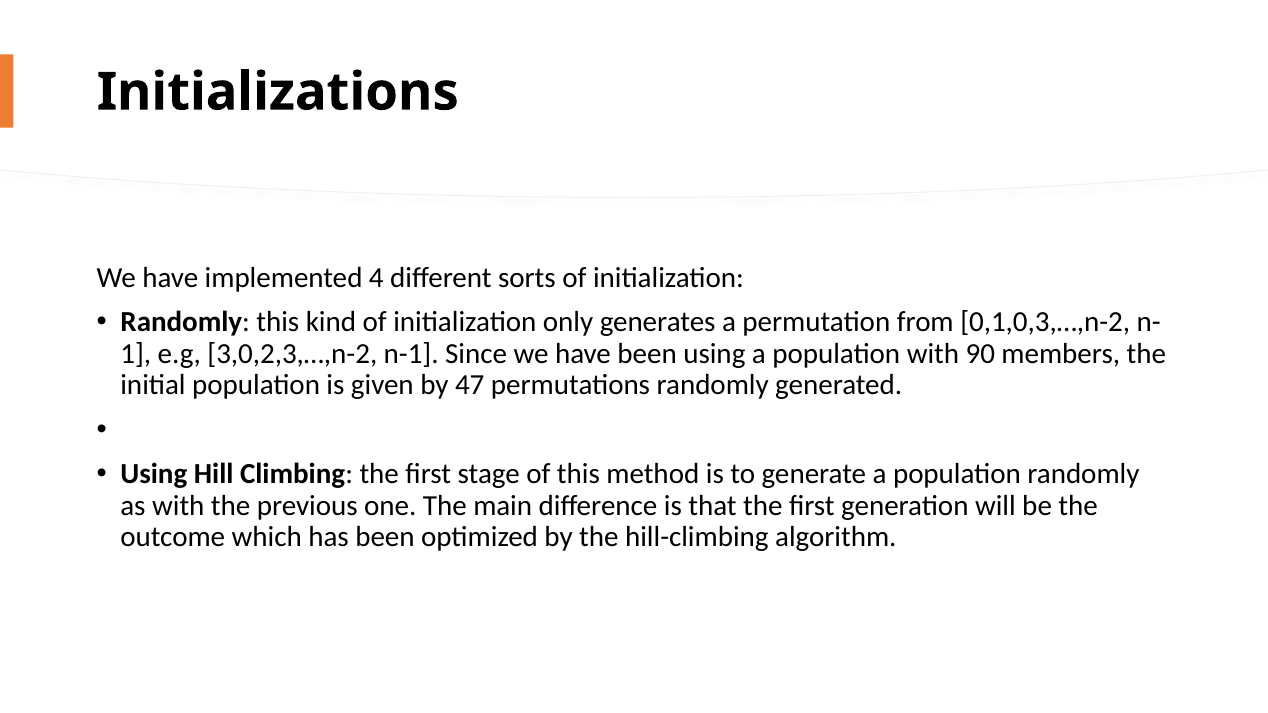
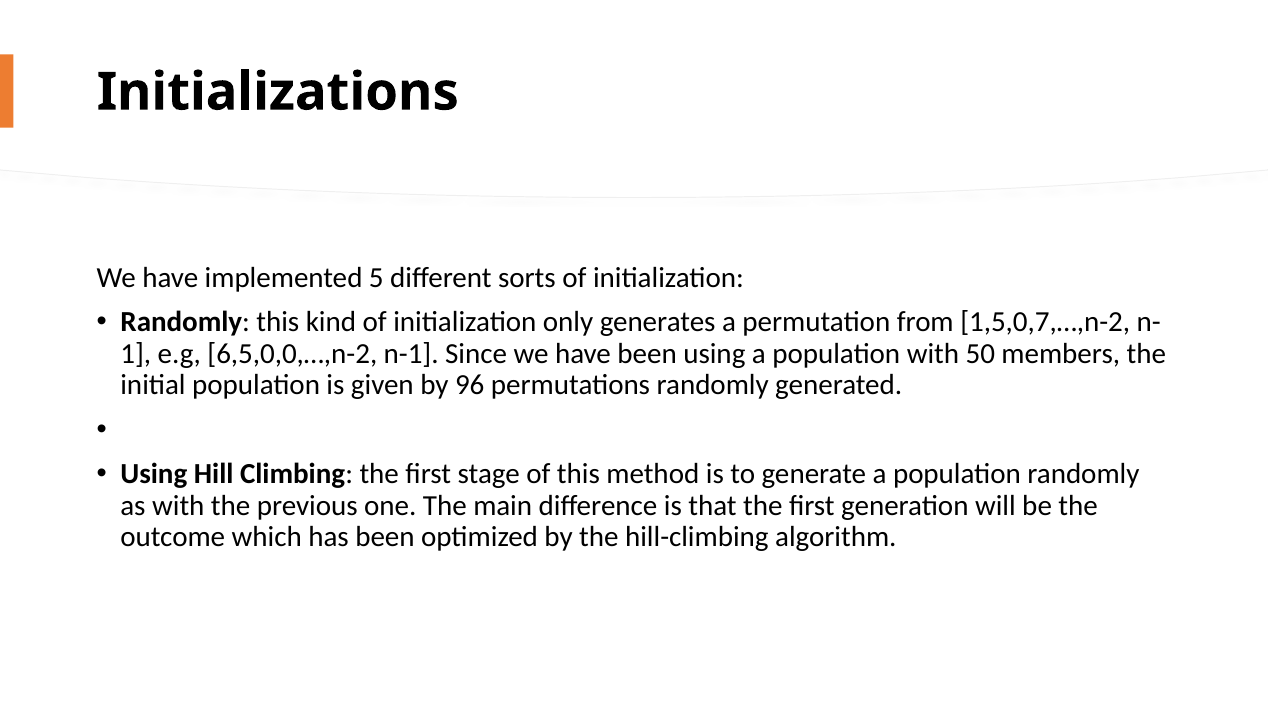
4: 4 -> 5
0,1,0,3,…,n-2: 0,1,0,3,…,n-2 -> 1,5,0,7,…,n-2
3,0,2,3,…,n-2: 3,0,2,3,…,n-2 -> 6,5,0,0,…,n-2
90: 90 -> 50
47: 47 -> 96
